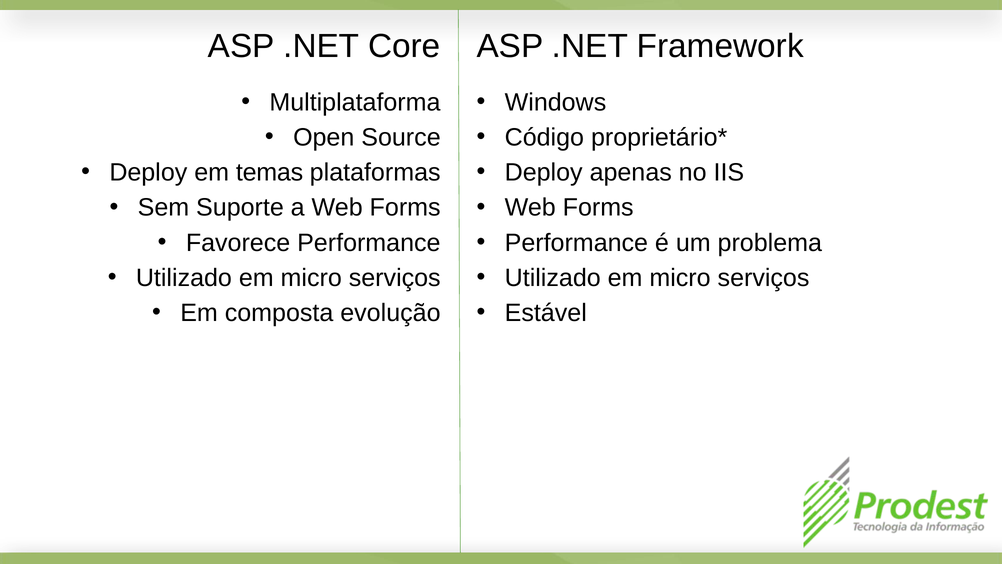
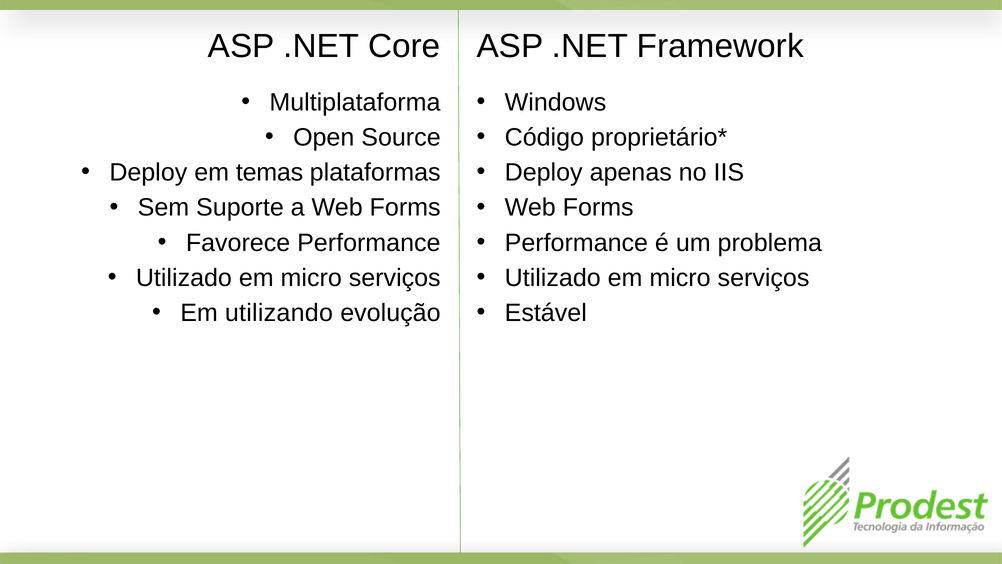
composta: composta -> utilizando
